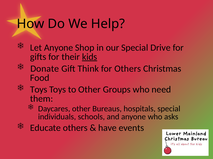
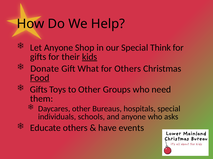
Drive: Drive -> Think
Think: Think -> What
Food underline: none -> present
Toys at (39, 90): Toys -> Gifts
